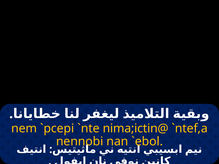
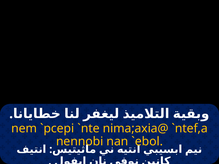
nima;ictin@: nima;ictin@ -> nima;axia@
